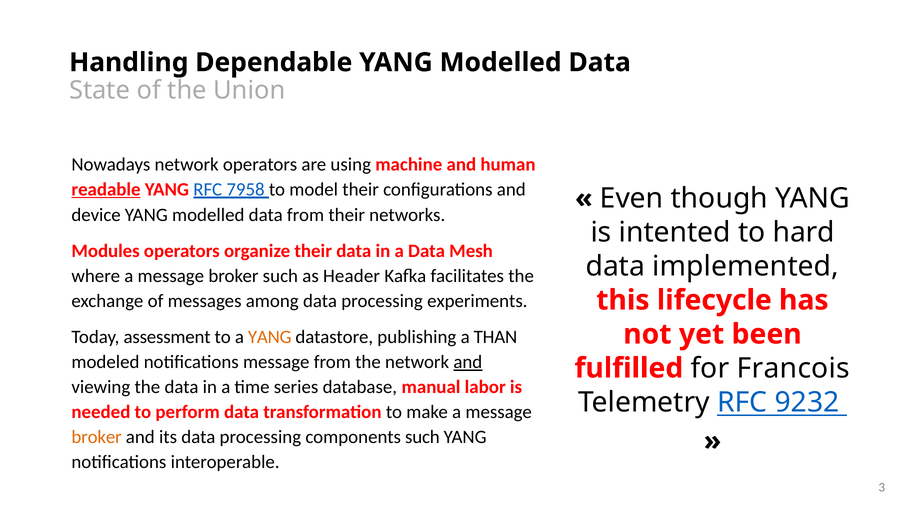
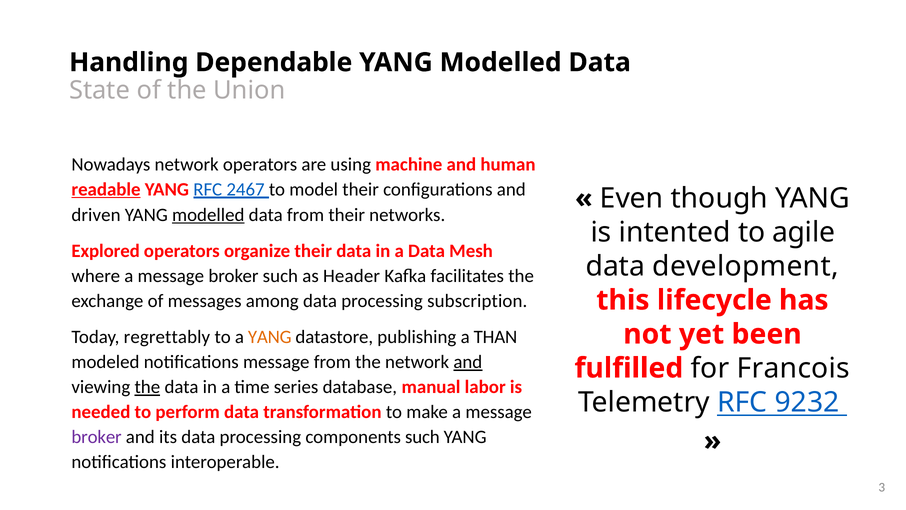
7958: 7958 -> 2467
device: device -> driven
modelled at (208, 215) underline: none -> present
hard: hard -> agile
Modules: Modules -> Explored
implemented: implemented -> development
experiments: experiments -> subscription
assessment: assessment -> regrettably
the at (147, 387) underline: none -> present
broker at (97, 437) colour: orange -> purple
